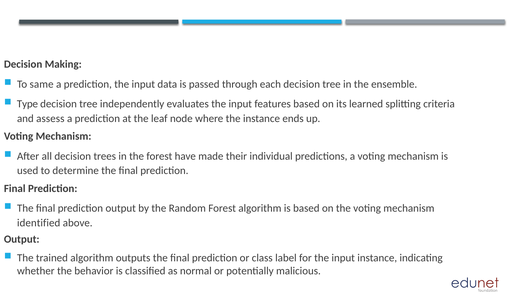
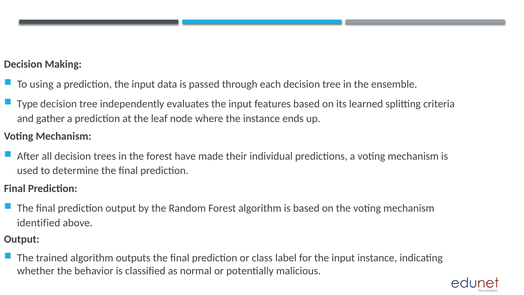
same: same -> using
assess: assess -> gather
